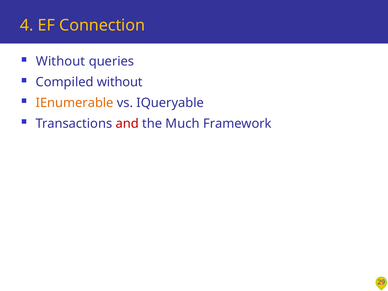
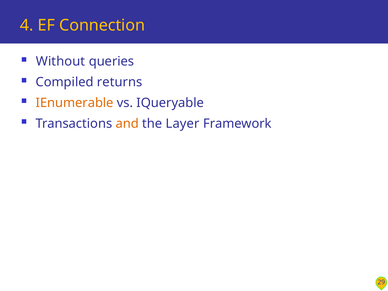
Compiled without: without -> returns
and colour: red -> orange
Much: Much -> Layer
